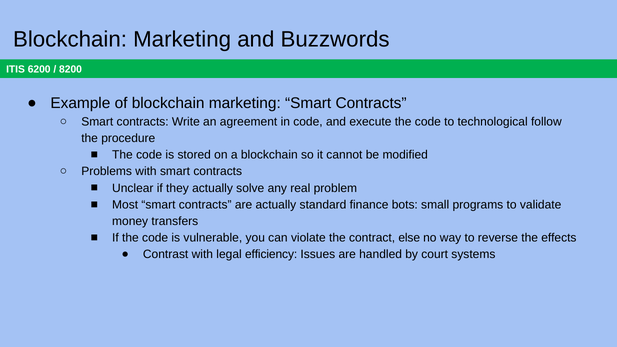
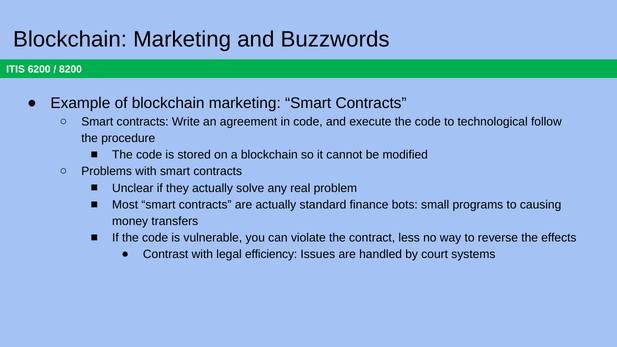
validate: validate -> causing
else: else -> less
